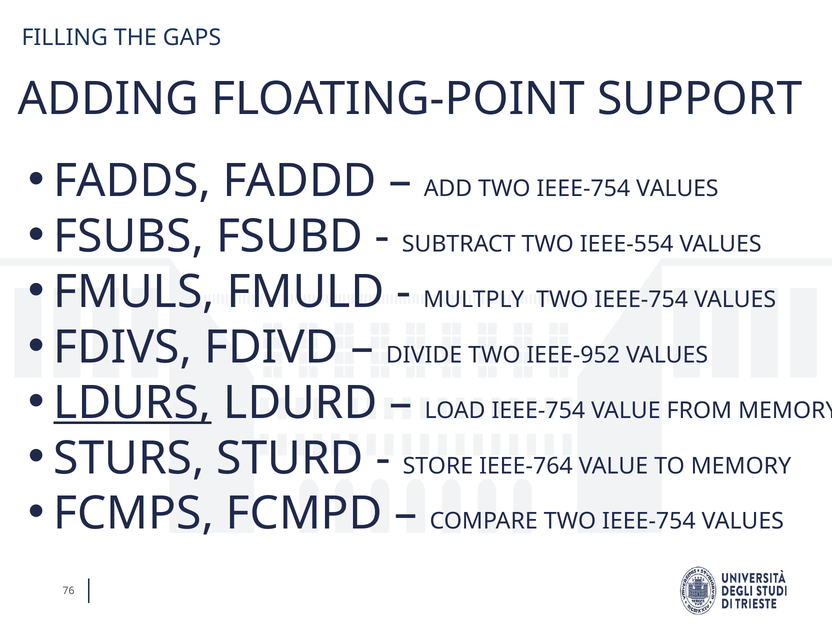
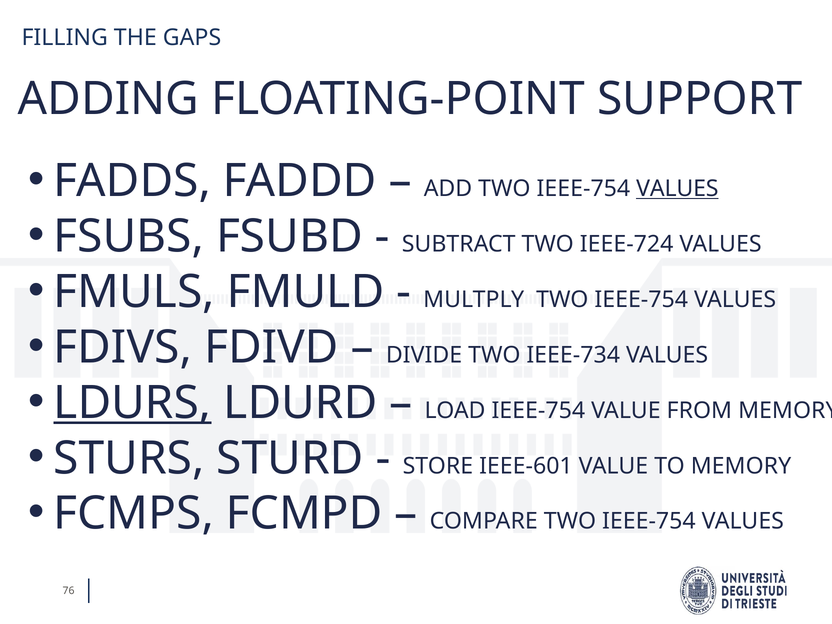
VALUES at (677, 189) underline: none -> present
IEEE-554: IEEE-554 -> IEEE-724
IEEE-952: IEEE-952 -> IEEE-734
IEEE-764: IEEE-764 -> IEEE-601
